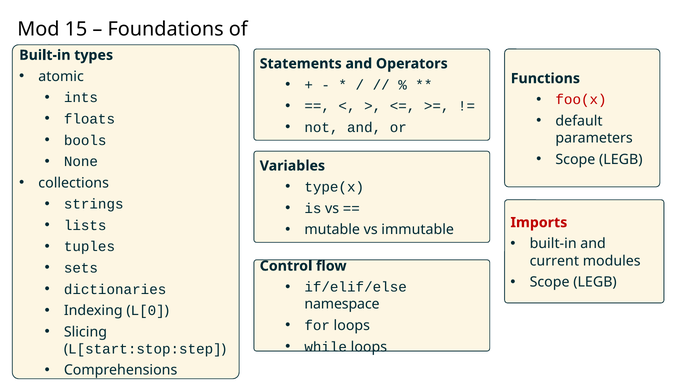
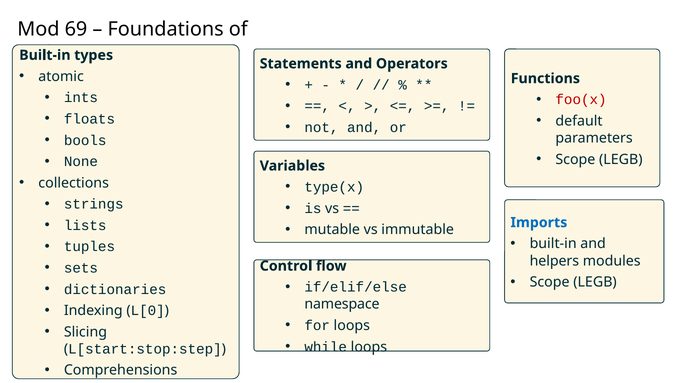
15: 15 -> 69
Imports colour: red -> blue
current: current -> helpers
